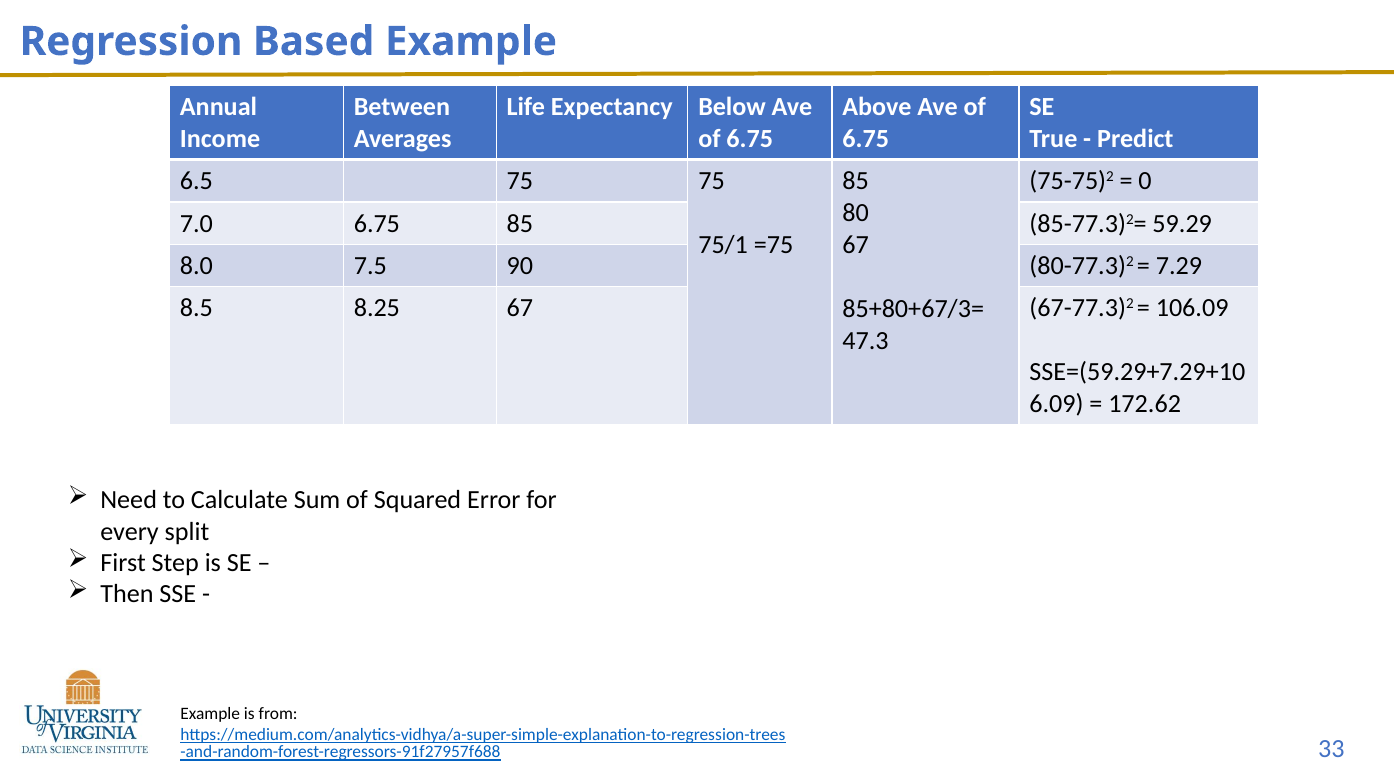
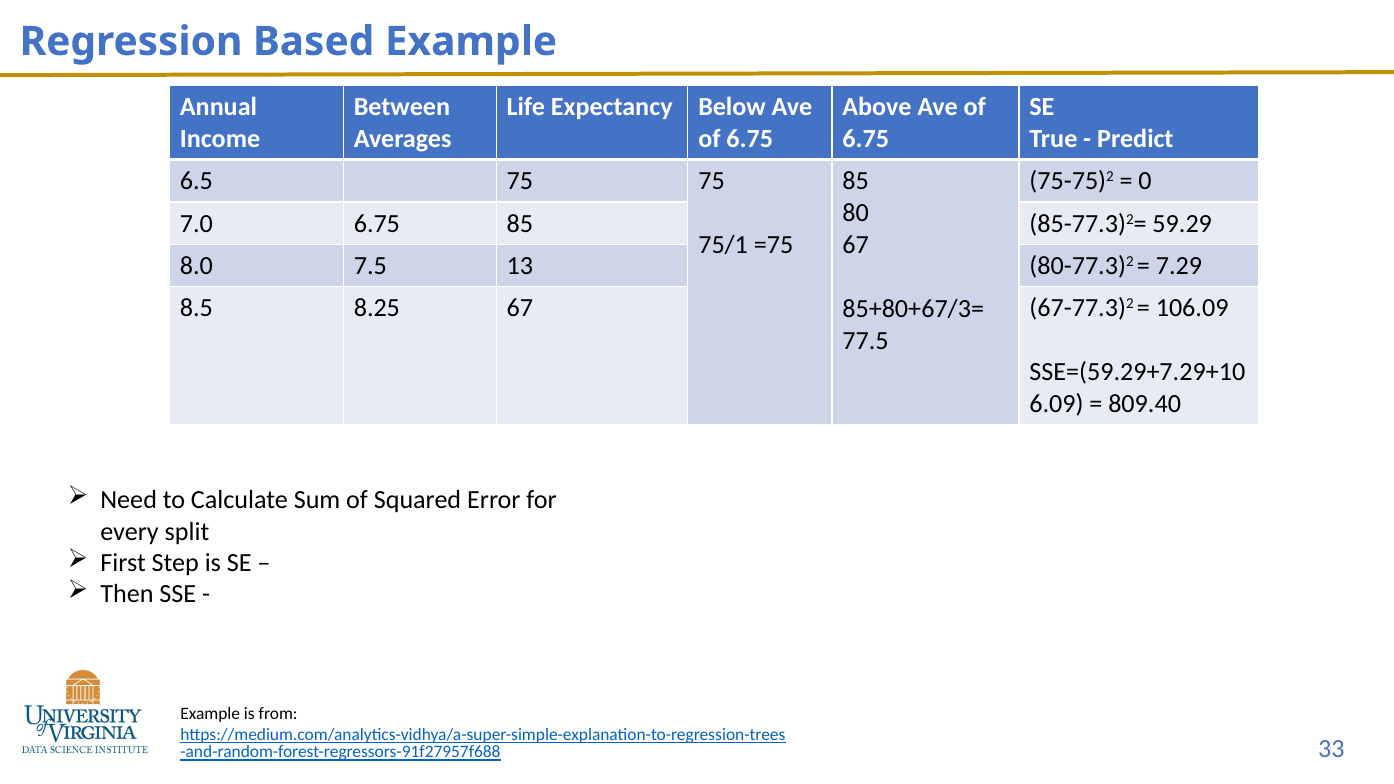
90: 90 -> 13
47.3: 47.3 -> 77.5
172.62: 172.62 -> 809.40
